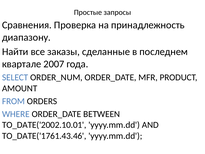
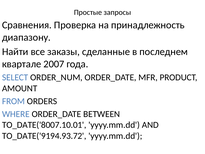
TO_DATE('2002.10.01: TO_DATE('2002.10.01 -> TO_DATE('8007.10.01
TO_DATE('1761.43.46: TO_DATE('1761.43.46 -> TO_DATE('9194.93.72
